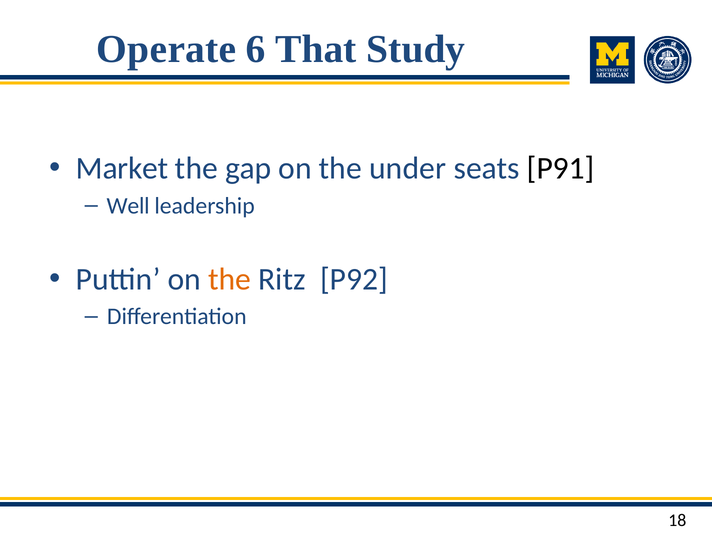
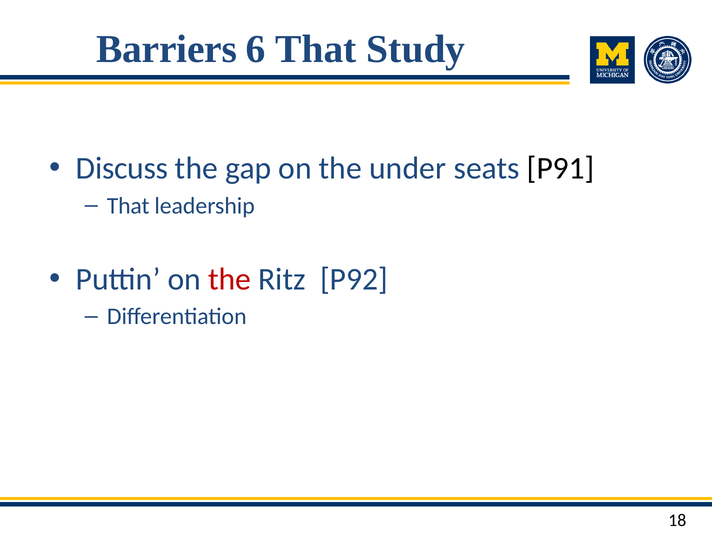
Operate: Operate -> Barriers
Market: Market -> Discuss
Well at (128, 206): Well -> That
the at (230, 279) colour: orange -> red
